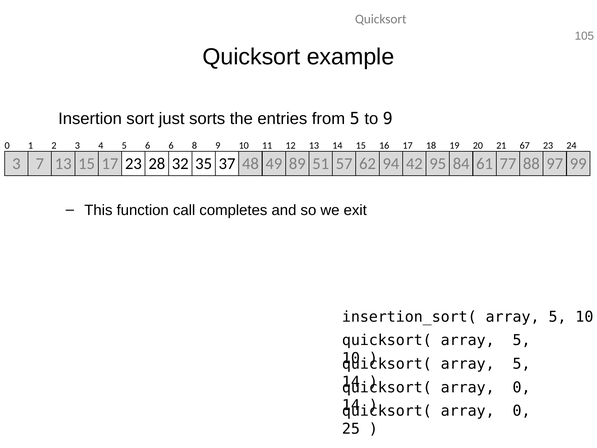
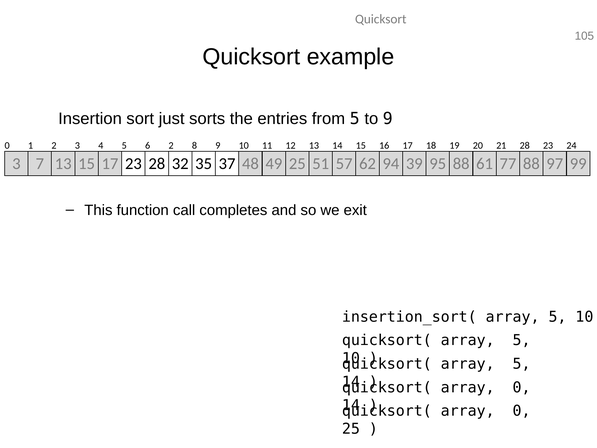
6 6: 6 -> 2
21 67: 67 -> 28
49 89: 89 -> 25
42: 42 -> 39
95 84: 84 -> 88
